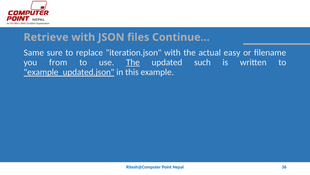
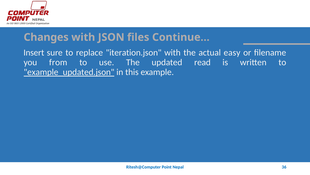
Retrieve: Retrieve -> Changes
Same: Same -> Insert
The at (133, 62) underline: present -> none
such: such -> read
